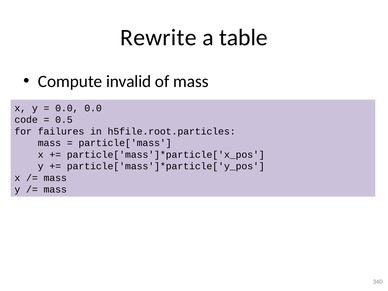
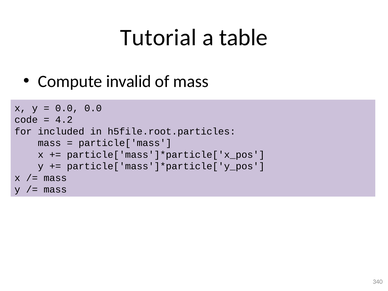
Rewrite: Rewrite -> Tutorial
0.5: 0.5 -> 4.2
failures: failures -> included
